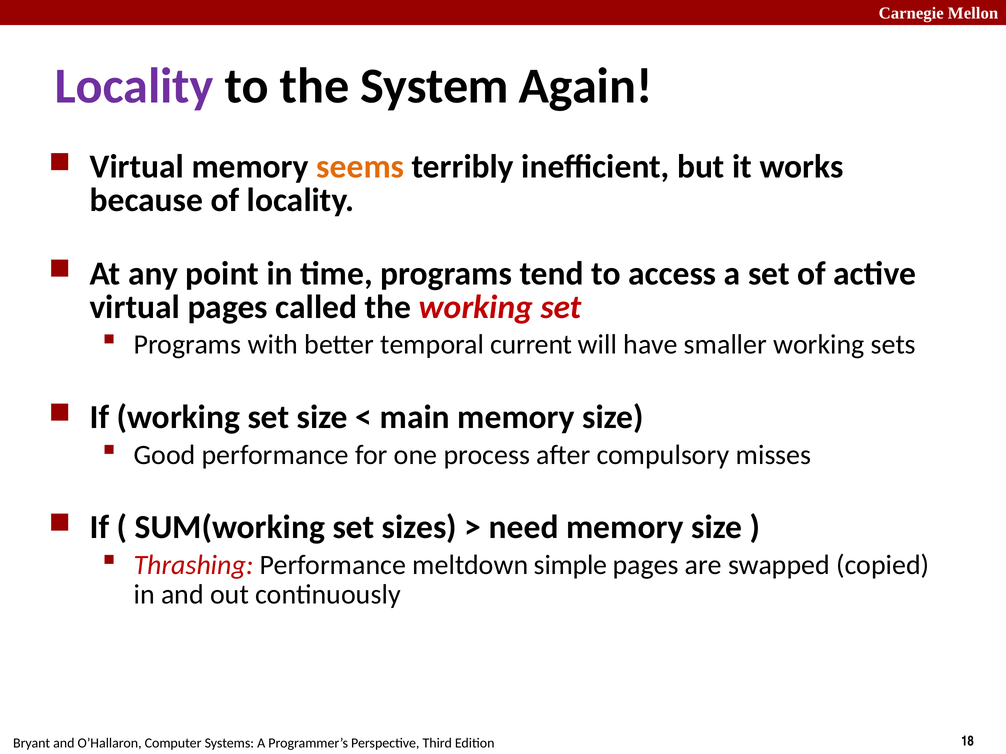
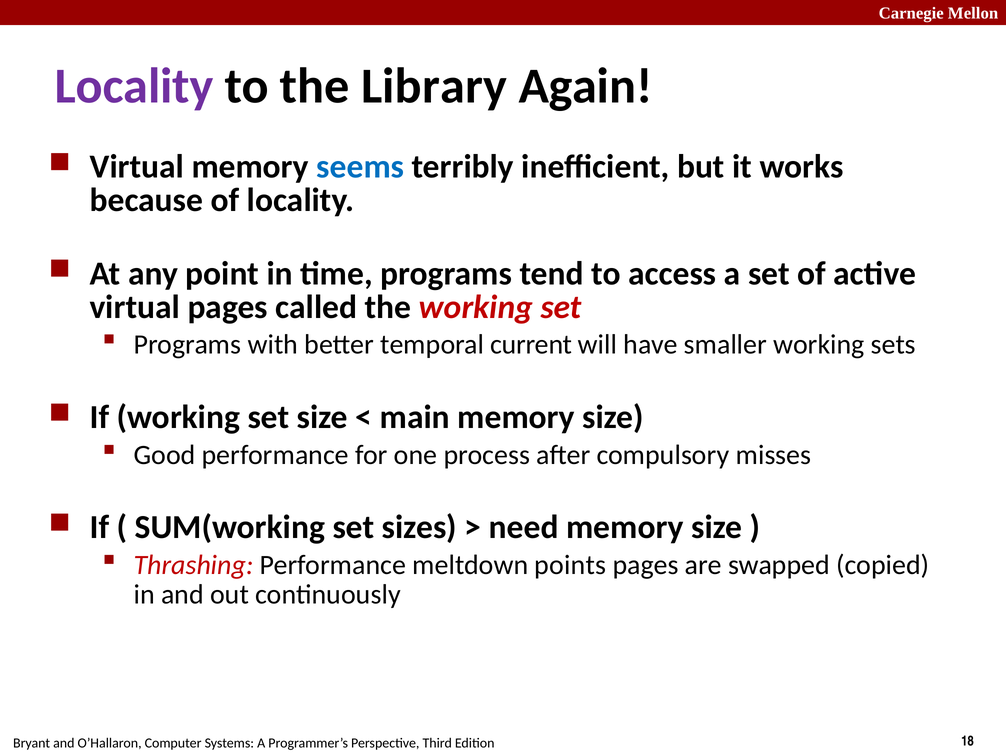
System: System -> Library
seems colour: orange -> blue
simple: simple -> points
